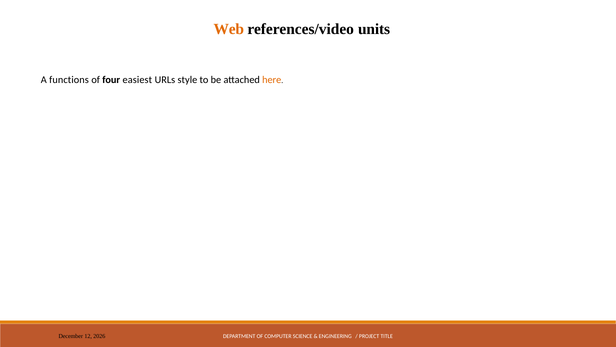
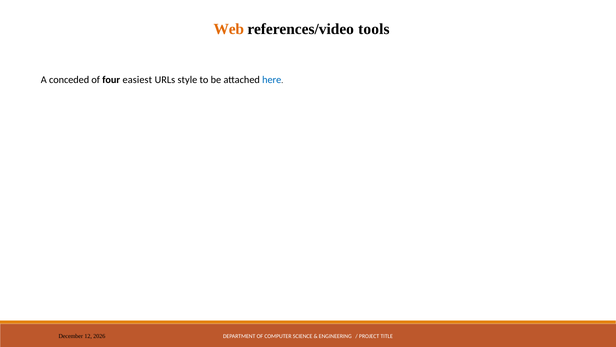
units: units -> tools
functions: functions -> conceded
here colour: orange -> blue
